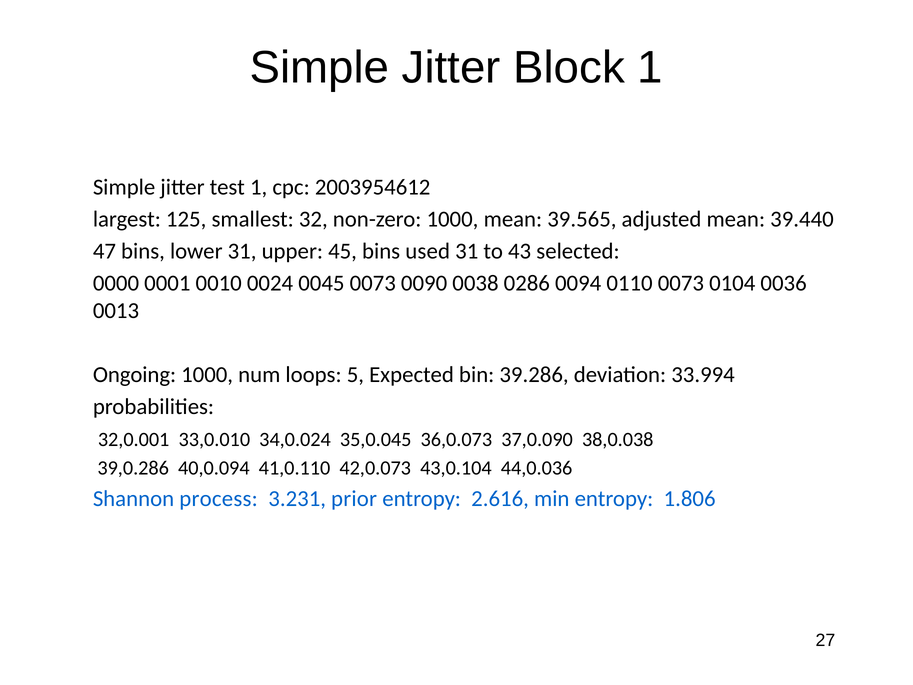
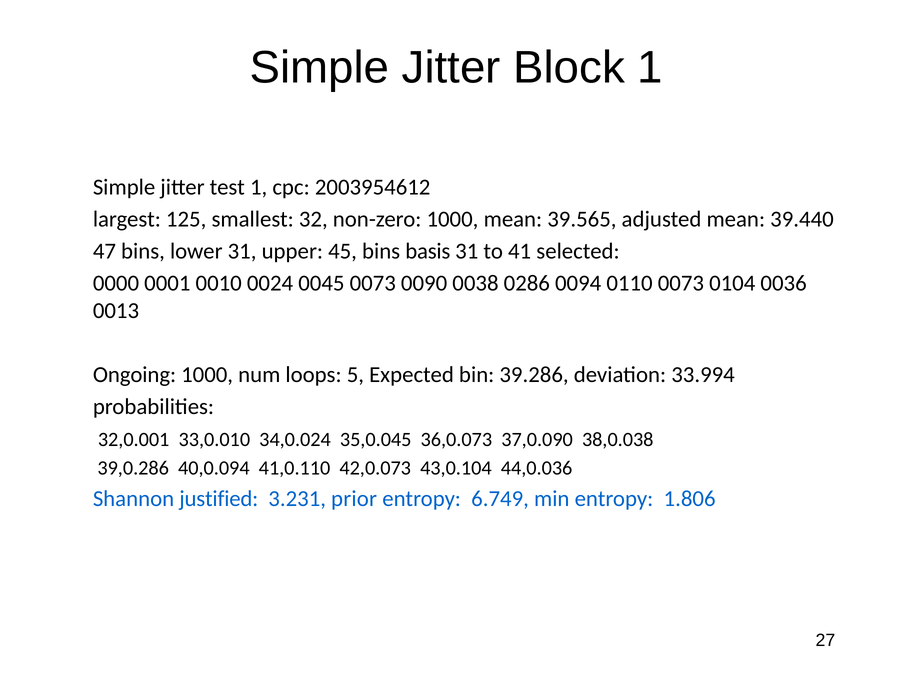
used: used -> basis
43: 43 -> 41
process: process -> justified
2.616: 2.616 -> 6.749
